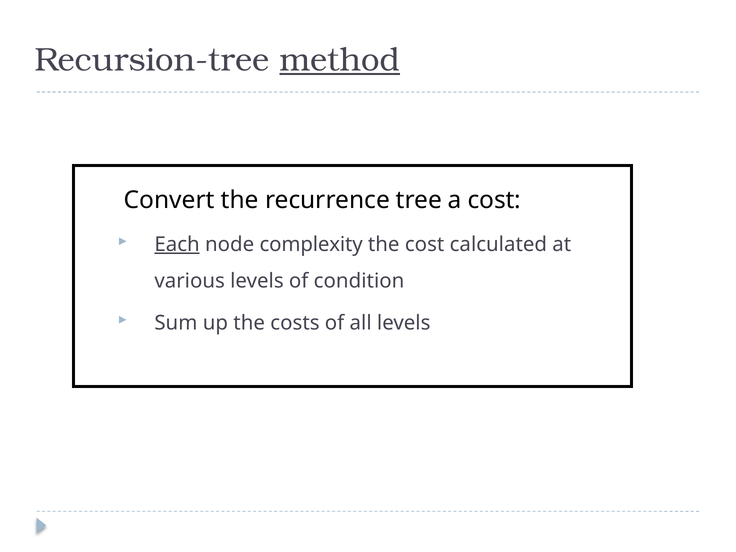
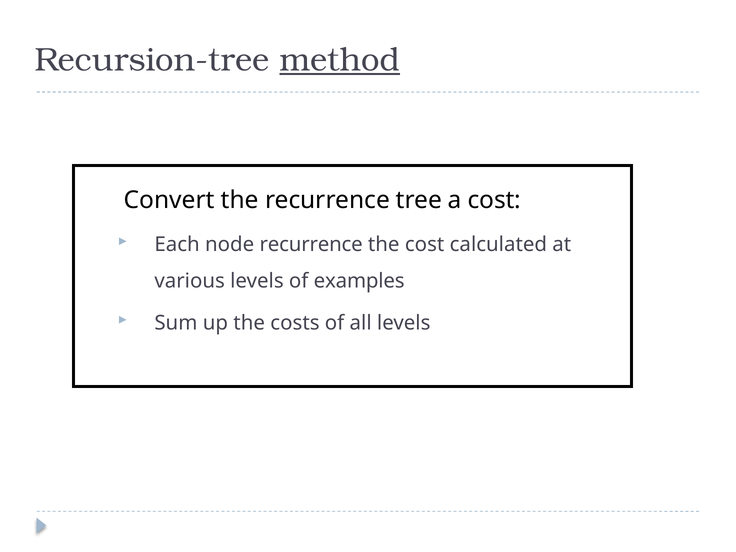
Each underline: present -> none
node complexity: complexity -> recurrence
condition: condition -> examples
